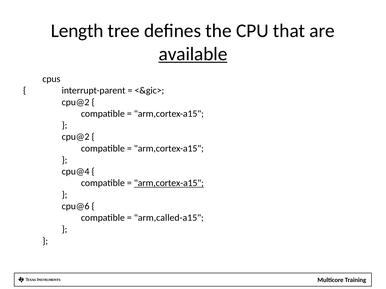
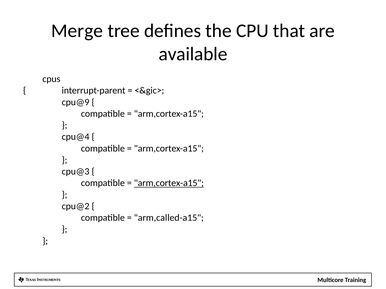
Length: Length -> Merge
available underline: present -> none
cpu@2 at (76, 102): cpu@2 -> cpu@9
cpu@2 at (76, 137): cpu@2 -> cpu@4
cpu@4: cpu@4 -> cpu@3
cpu@6: cpu@6 -> cpu@2
